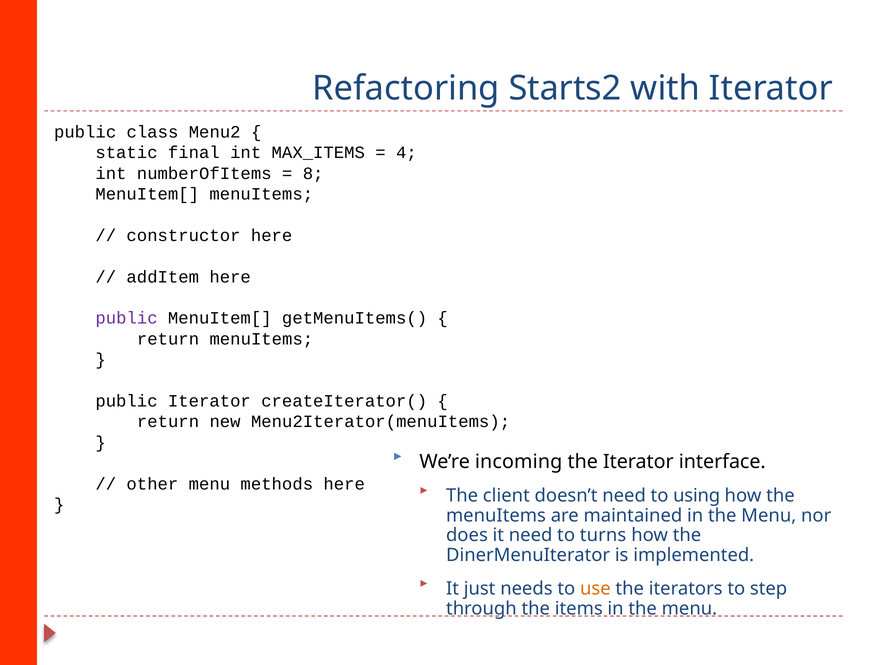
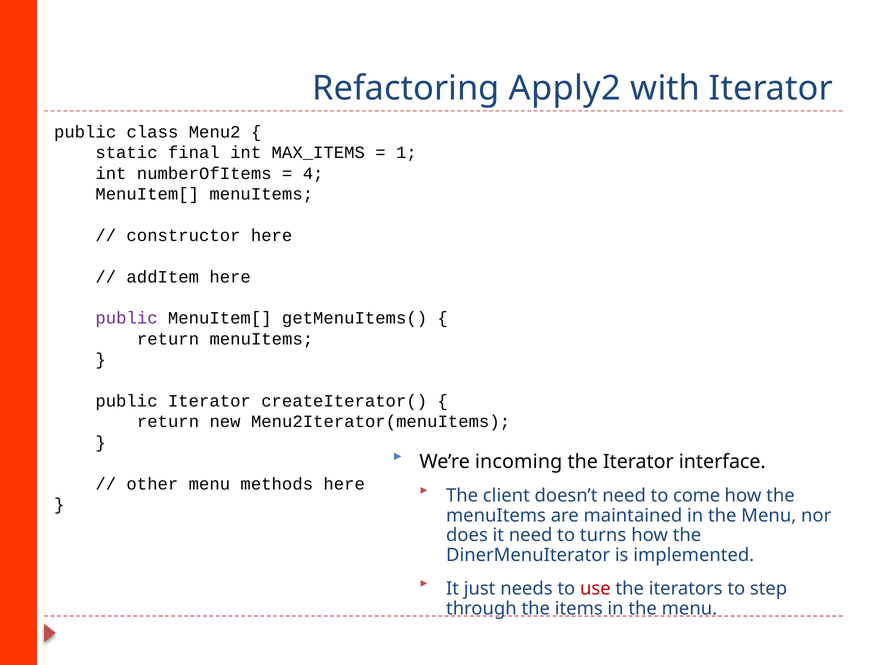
Starts2: Starts2 -> Apply2
4: 4 -> 1
8: 8 -> 4
using: using -> come
use colour: orange -> red
